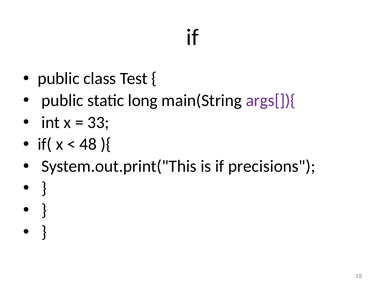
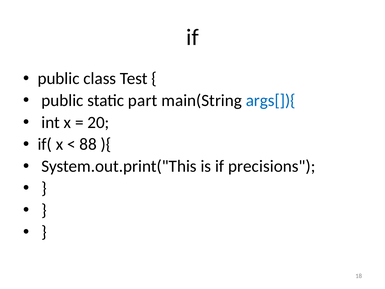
long: long -> part
args[]){ colour: purple -> blue
33: 33 -> 20
48: 48 -> 88
